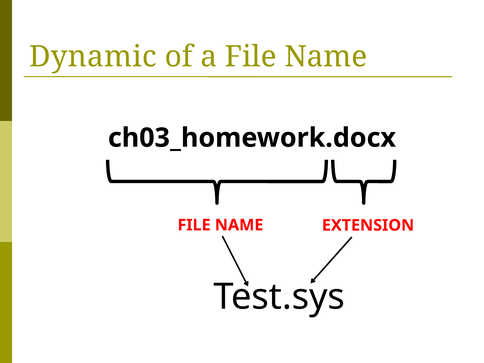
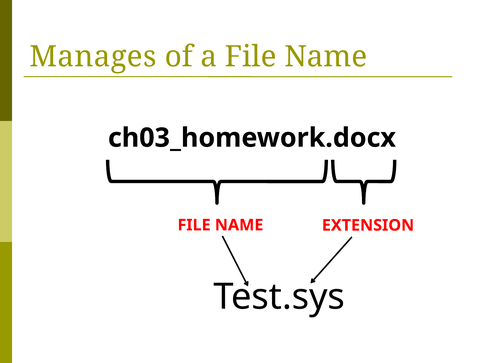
Dynamic: Dynamic -> Manages
